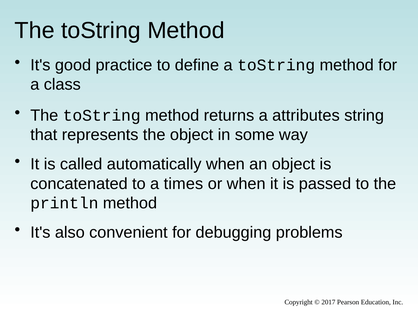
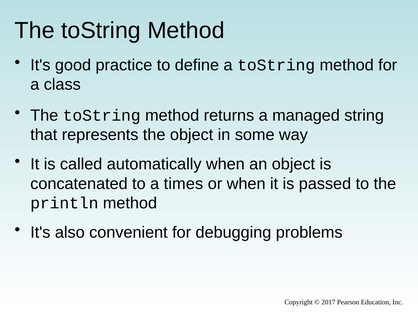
attributes: attributes -> managed
